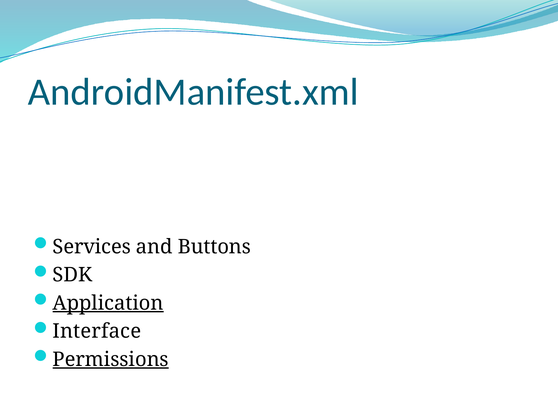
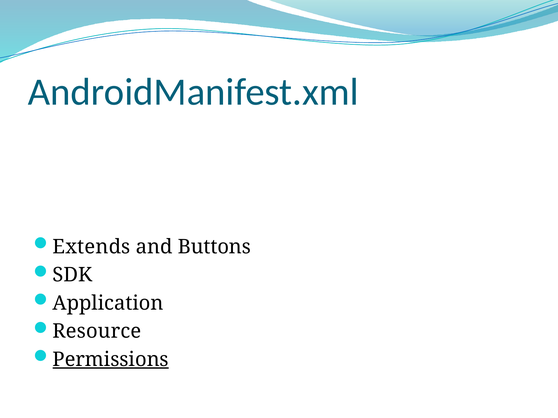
Services: Services -> Extends
Application underline: present -> none
Interface: Interface -> Resource
